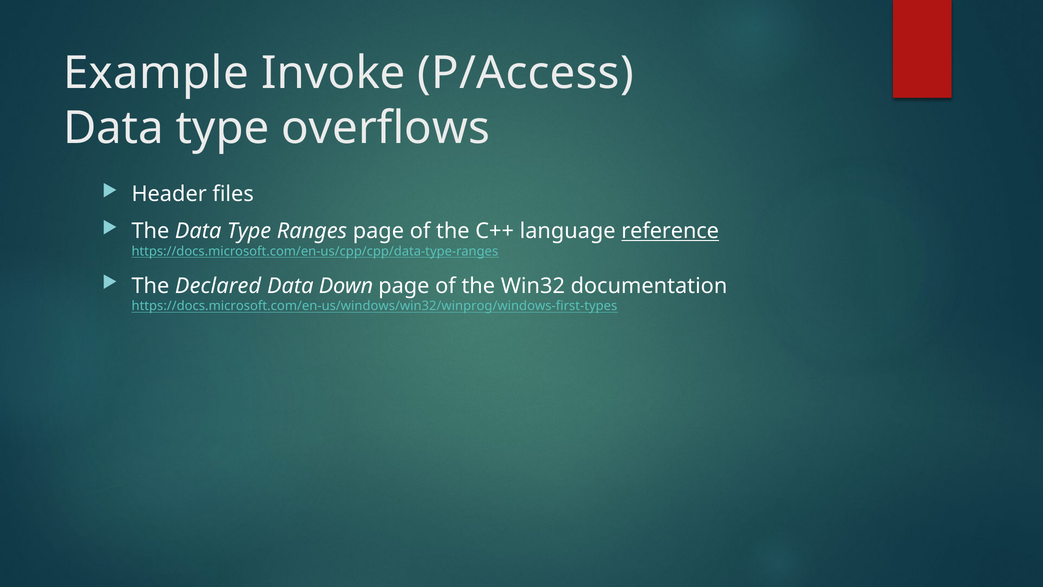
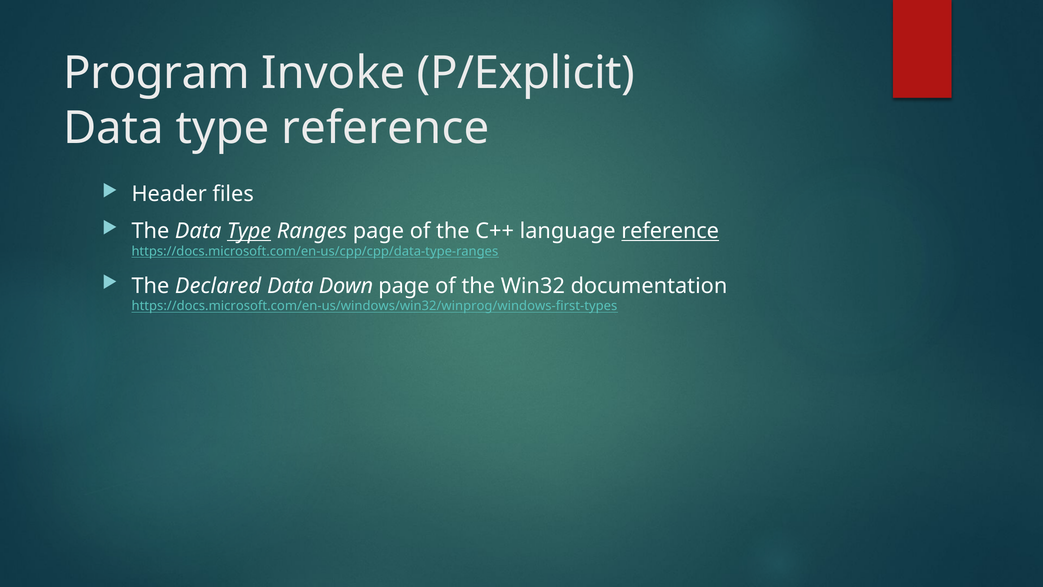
Example: Example -> Program
P/Access: P/Access -> P/Explicit
type overflows: overflows -> reference
Type at (249, 231) underline: none -> present
